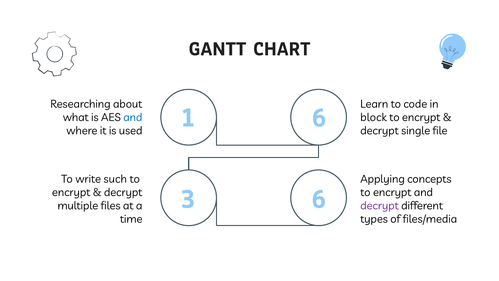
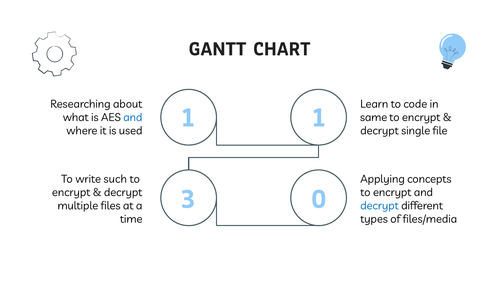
1 6: 6 -> 1
block: block -> same
3 6: 6 -> 0
decrypt at (380, 206) colour: purple -> blue
